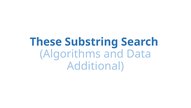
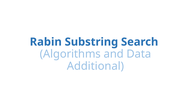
These: These -> Rabin
